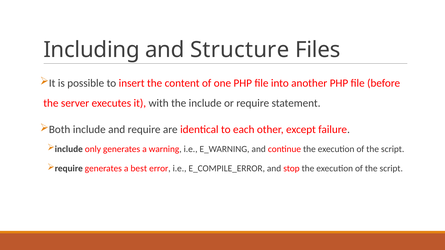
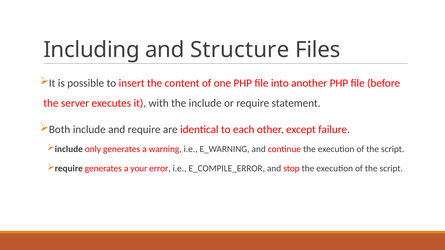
best: best -> your
